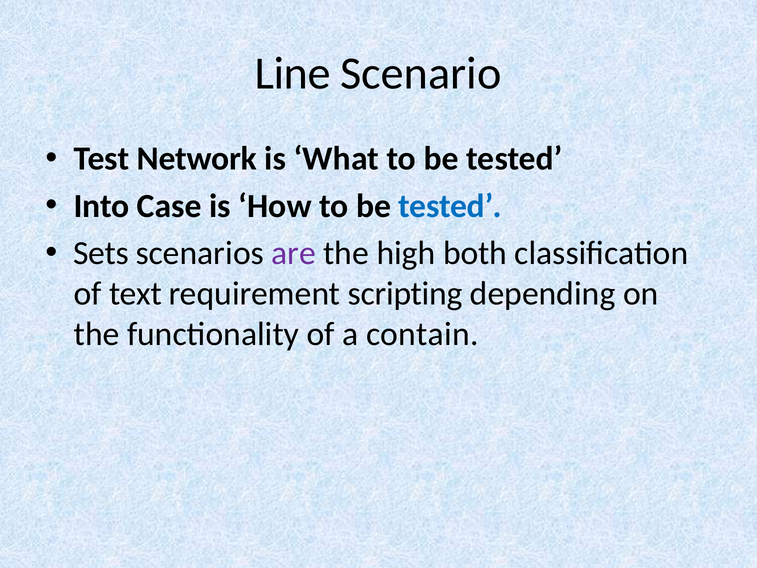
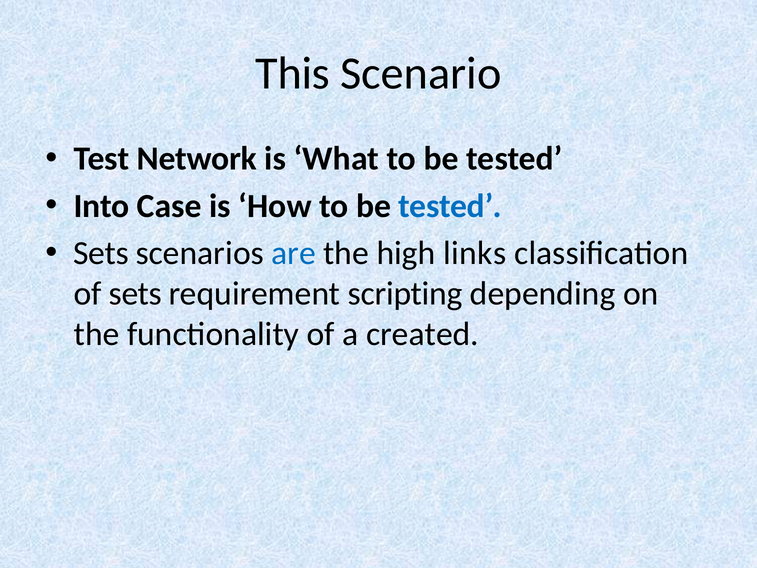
Line: Line -> This
are colour: purple -> blue
both: both -> links
of text: text -> sets
contain: contain -> created
